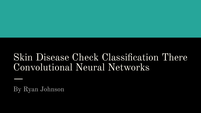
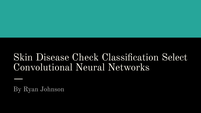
There: There -> Select
